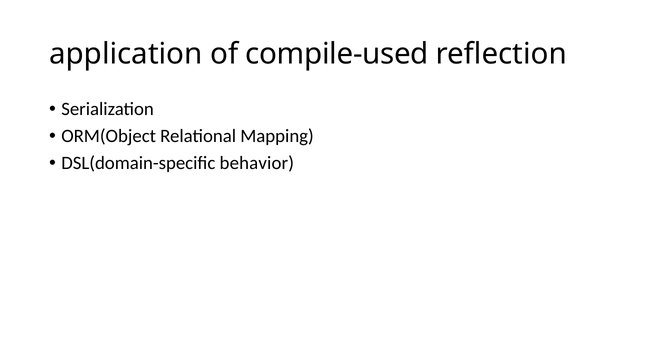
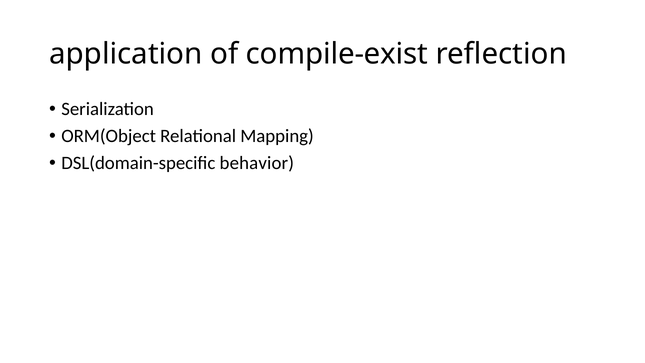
compile-used: compile-used -> compile-exist
